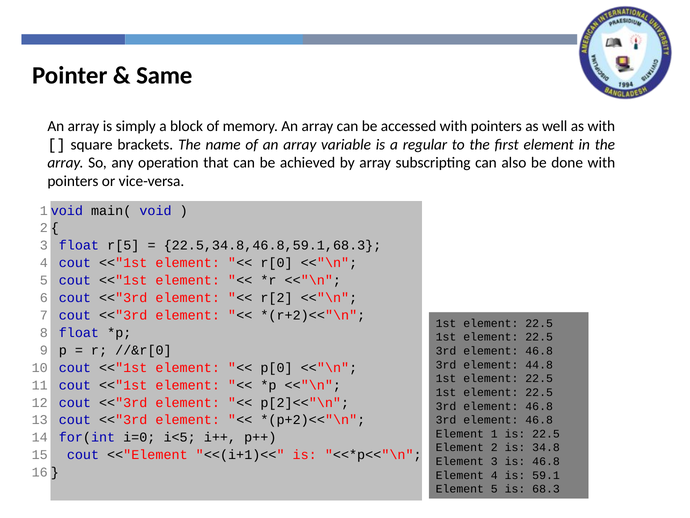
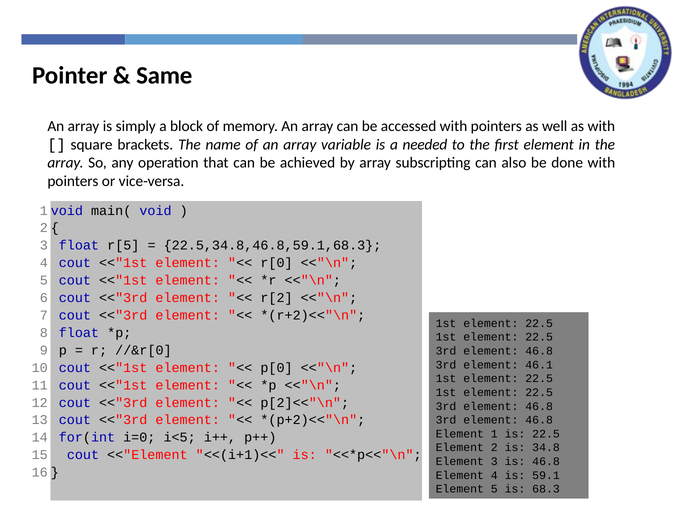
regular: regular -> needed
44.8: 44.8 -> 46.1
